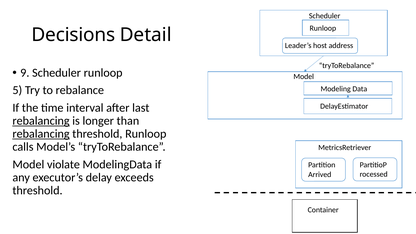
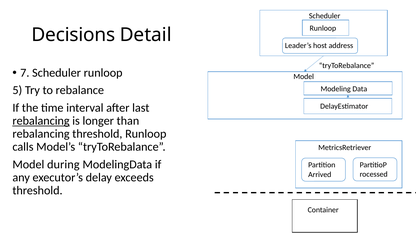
9: 9 -> 7
rebalancing at (41, 134) underline: present -> none
violate: violate -> during
